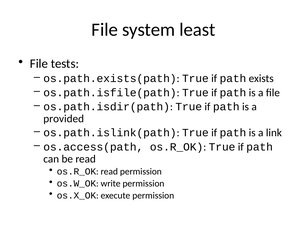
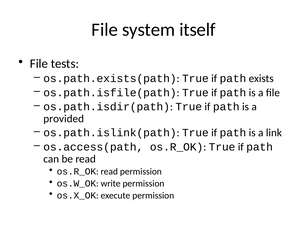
least: least -> itself
